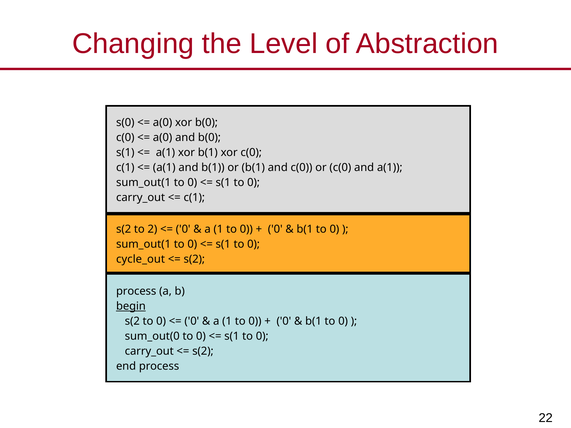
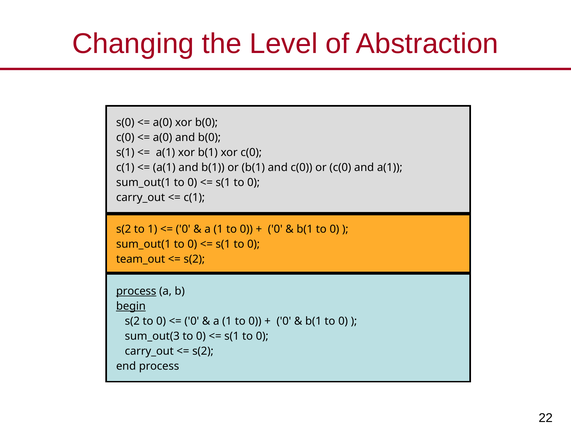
to 2: 2 -> 1
cycle_out: cycle_out -> team_out
process at (136, 291) underline: none -> present
sum_out(0: sum_out(0 -> sum_out(3
